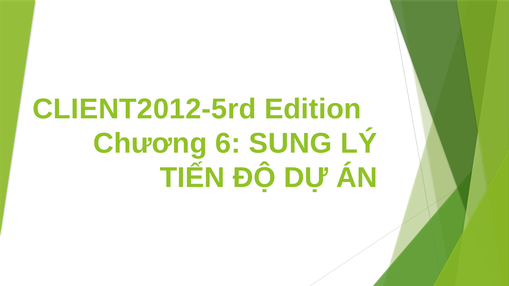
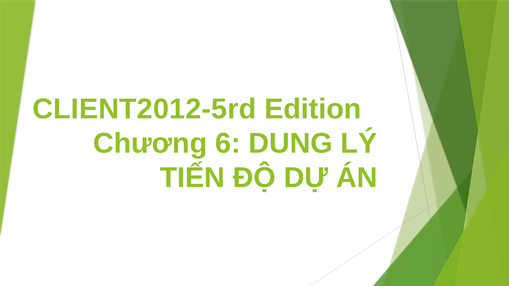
SUNG: SUNG -> DUNG
